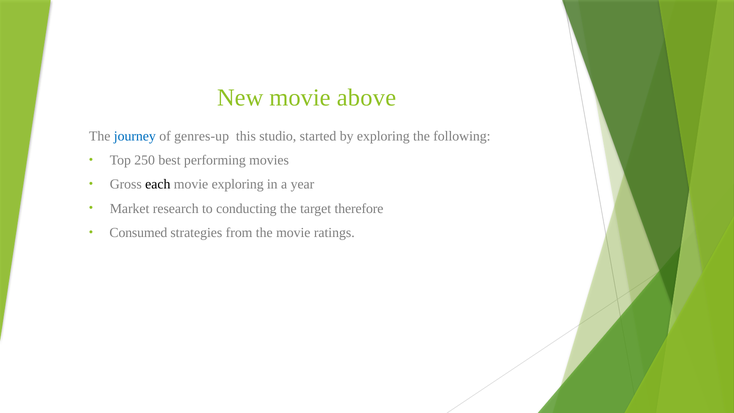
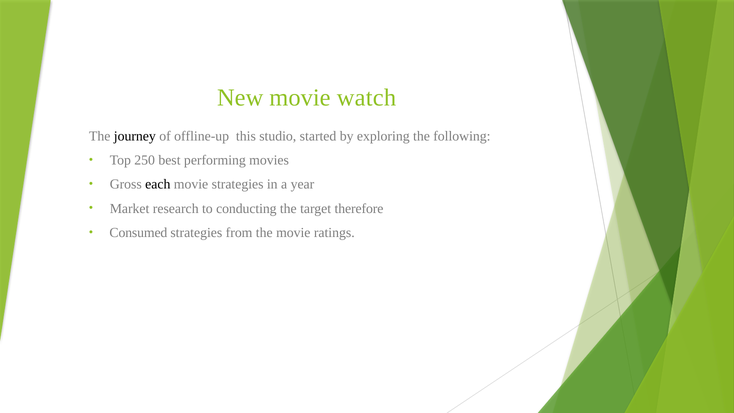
above: above -> watch
journey colour: blue -> black
genres-up: genres-up -> offline-up
movie exploring: exploring -> strategies
